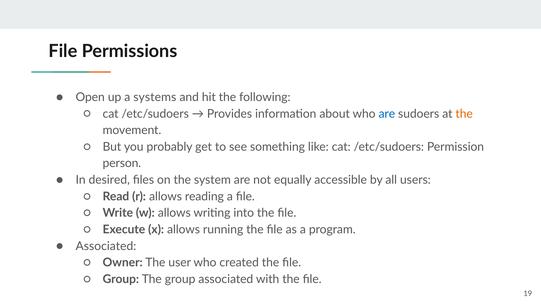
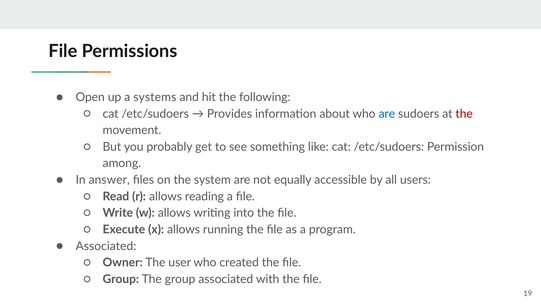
the at (464, 113) colour: orange -> red
person: person -> among
desired: desired -> answer
